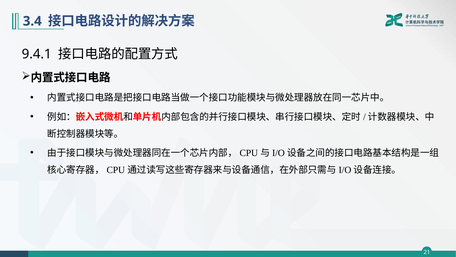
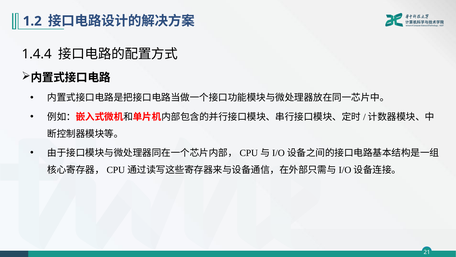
3.4: 3.4 -> 1.2
9.4.1: 9.4.1 -> 1.4.4
